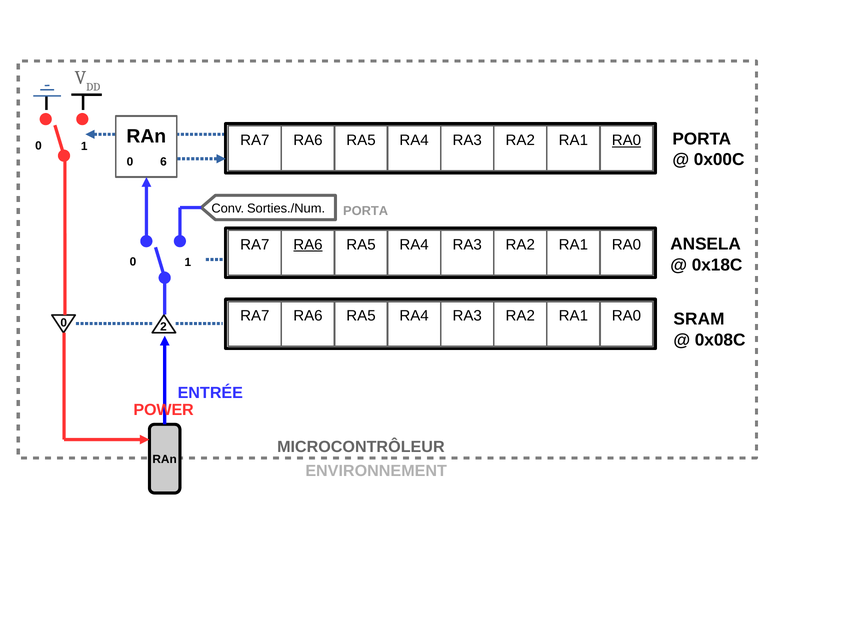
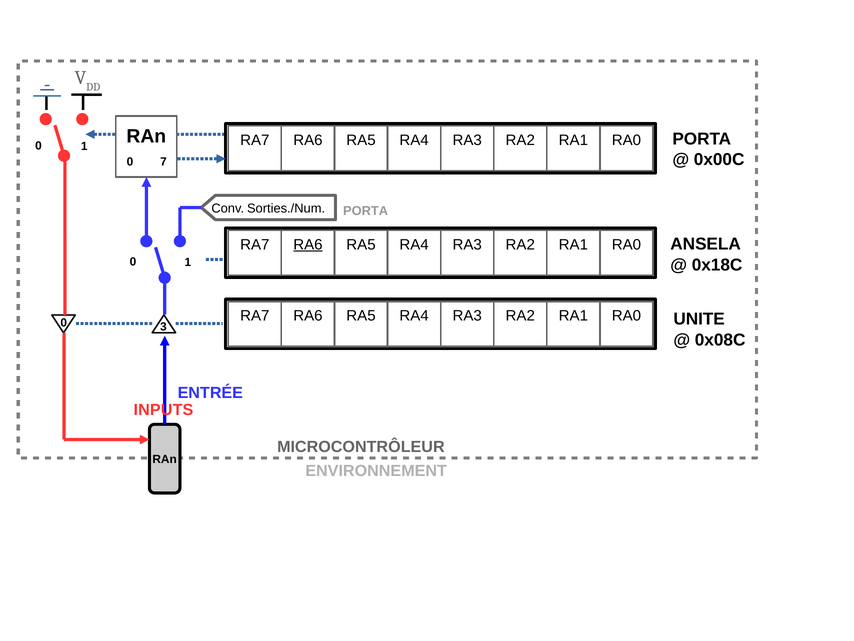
RA0 at (626, 140) underline: present -> none
6: 6 -> 7
SRAM: SRAM -> UNITE
2: 2 -> 3
POWER: POWER -> INPUTS
